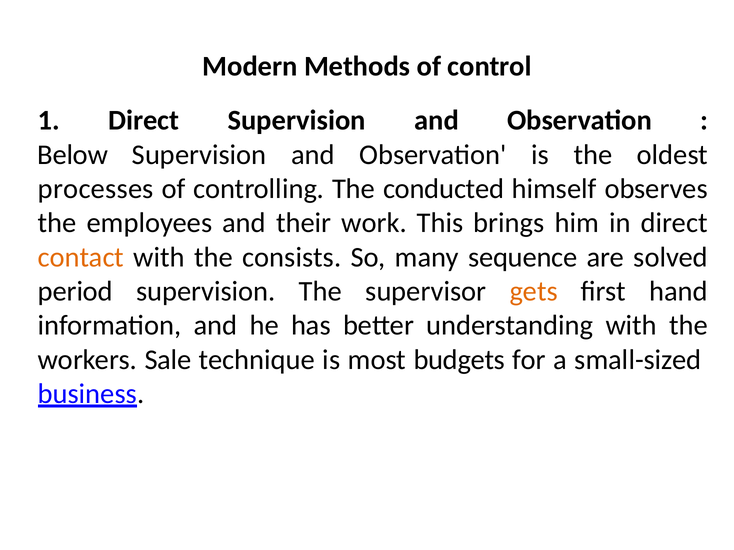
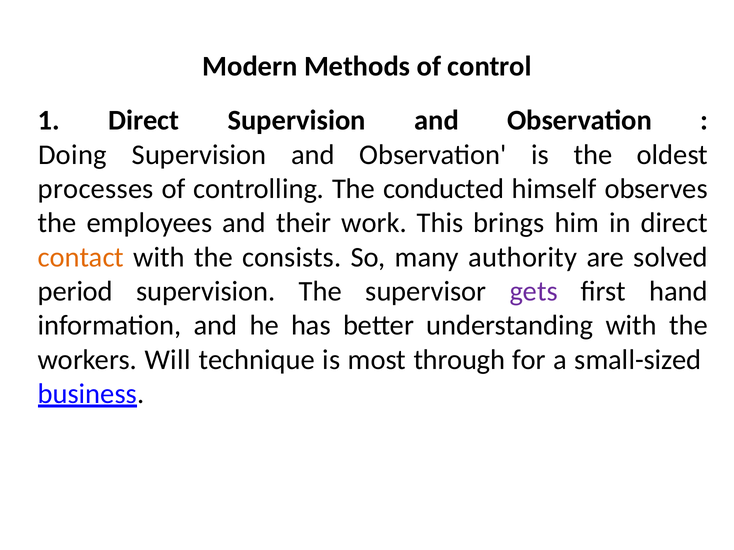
Below: Below -> Doing
sequence: sequence -> authority
gets colour: orange -> purple
Sale: Sale -> Will
budgets: budgets -> through
